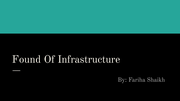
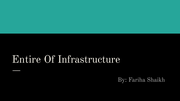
Found: Found -> Entire
